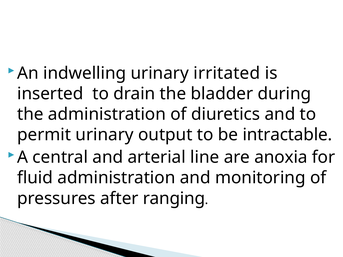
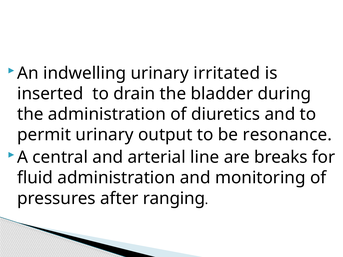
intractable: intractable -> resonance
anoxia: anoxia -> breaks
